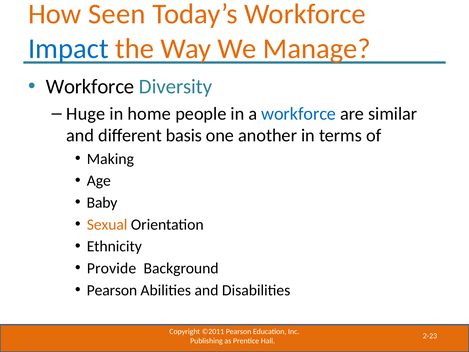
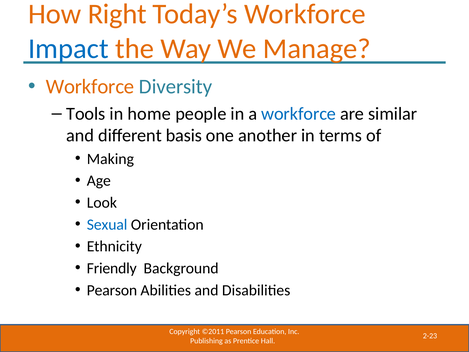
Seen: Seen -> Right
Workforce at (90, 87) colour: black -> orange
Huge: Huge -> Tools
Baby: Baby -> Look
Sexual colour: orange -> blue
Provide: Provide -> Friendly
